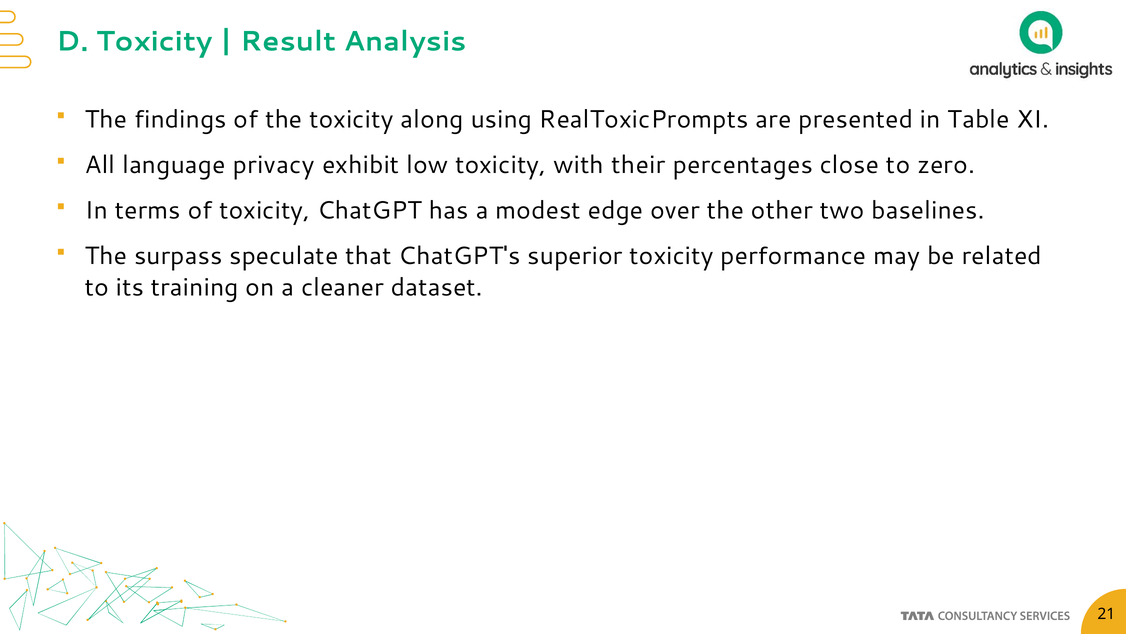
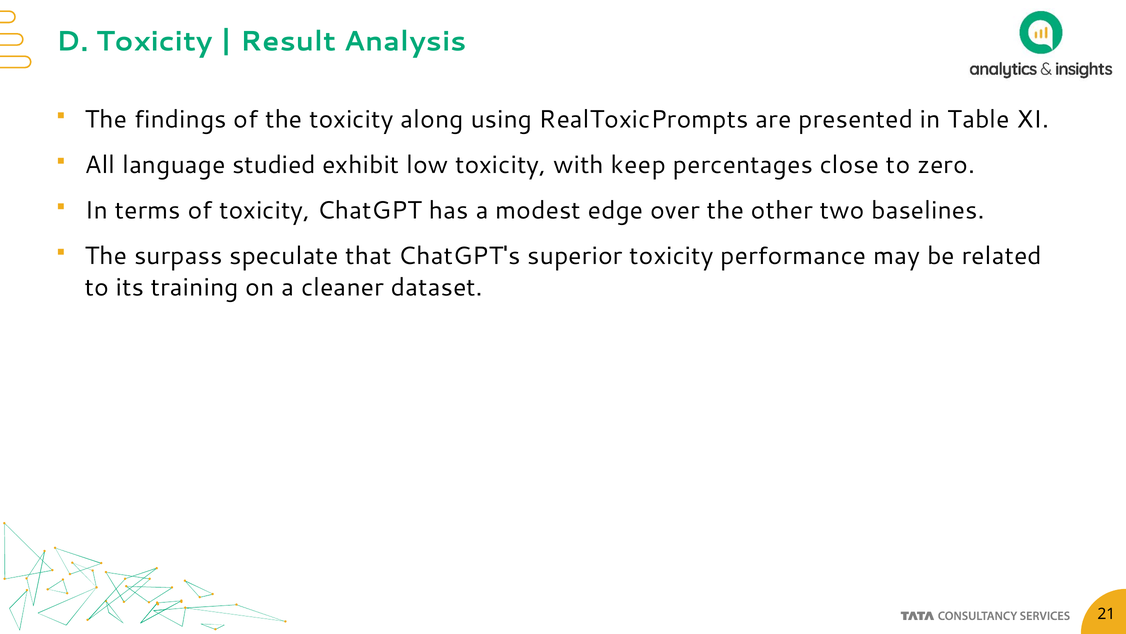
privacy: privacy -> studied
their: their -> keep
